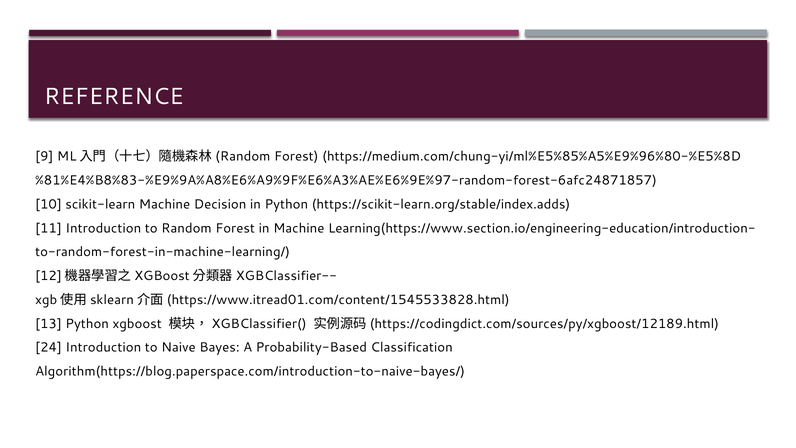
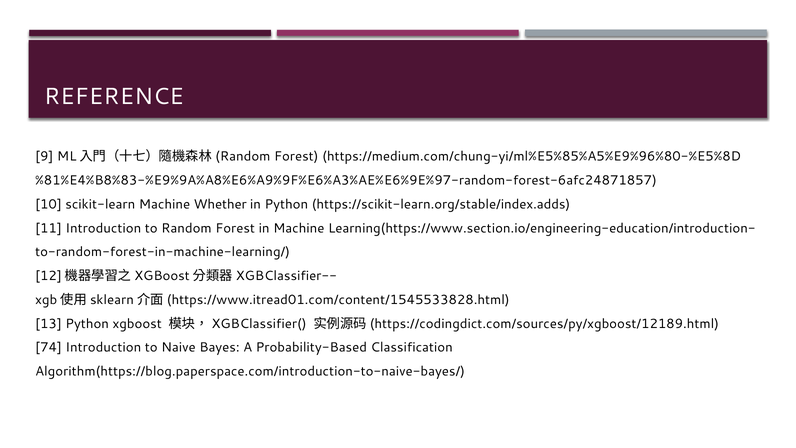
Decision: Decision -> Whether
24: 24 -> 74
